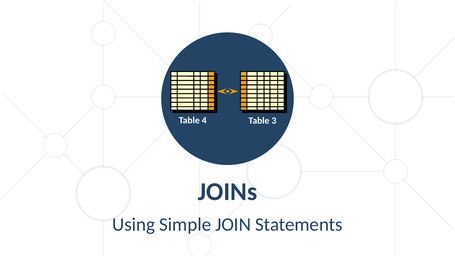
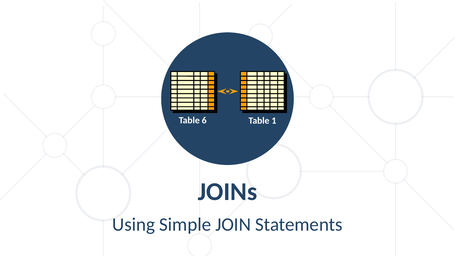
4: 4 -> 6
3: 3 -> 1
